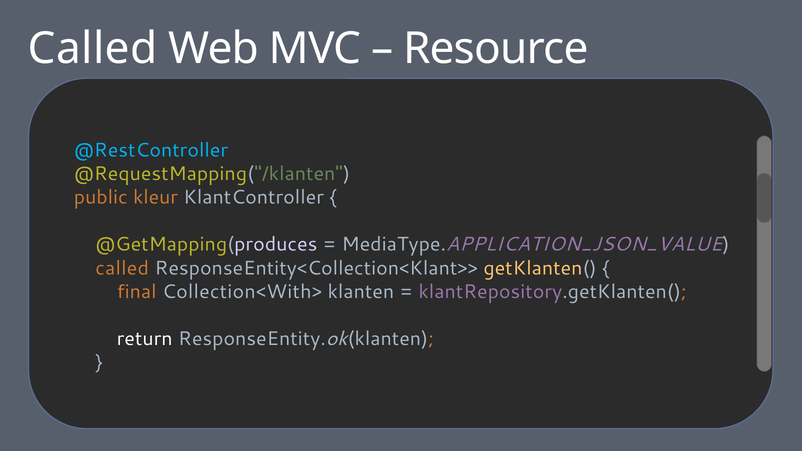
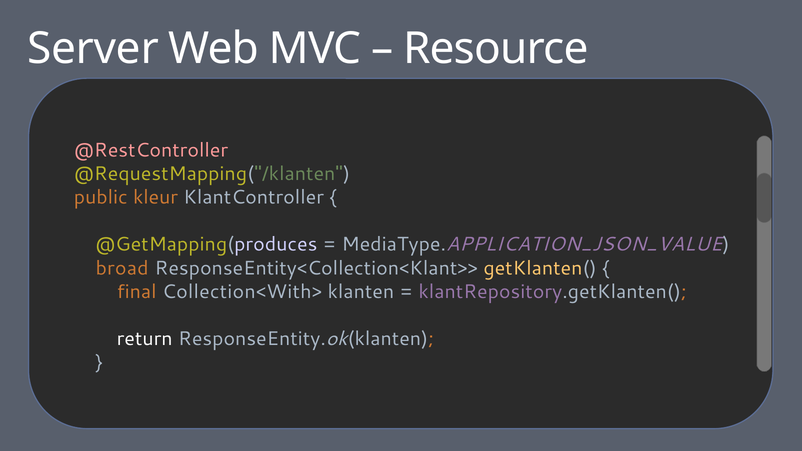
Called at (93, 49): Called -> Server
@RestController colour: light blue -> pink
called at (122, 268): called -> broad
